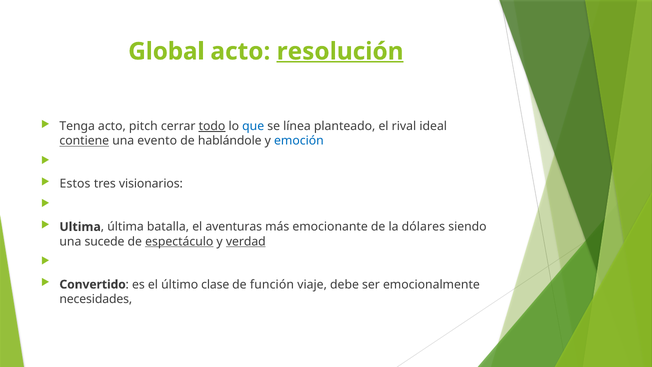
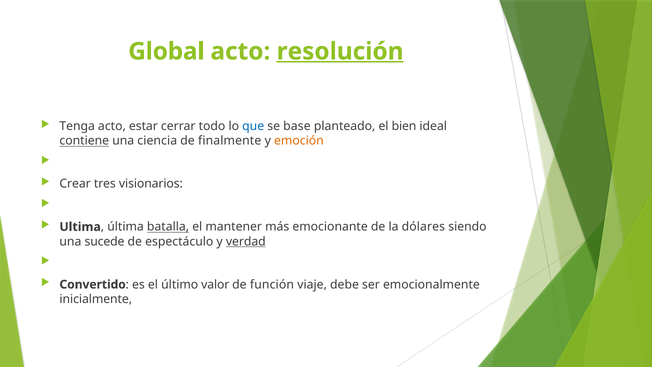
pitch: pitch -> estar
todo underline: present -> none
línea: línea -> base
rival: rival -> bien
evento: evento -> ciencia
hablándole: hablándole -> finalmente
emoción colour: blue -> orange
Estos: Estos -> Crear
batalla underline: none -> present
aventuras: aventuras -> mantener
espectáculo underline: present -> none
clase: clase -> valor
necesidades: necesidades -> inicialmente
